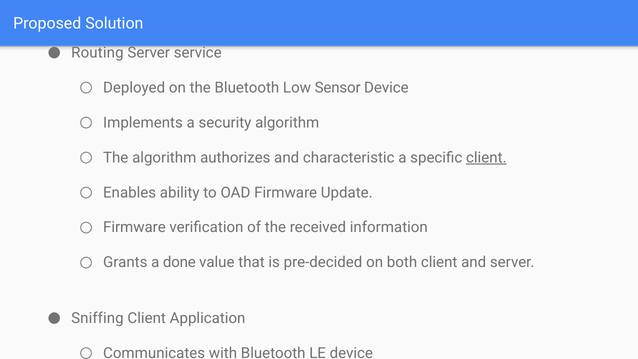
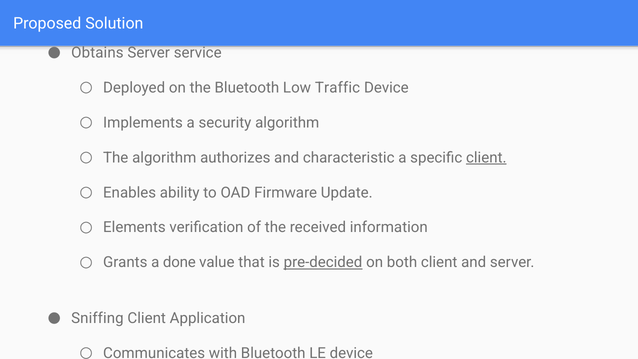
Routing: Routing -> Obtains
Sensor: Sensor -> Traffic
Firmware at (134, 227): Firmware -> Elements
pre-decided underline: none -> present
